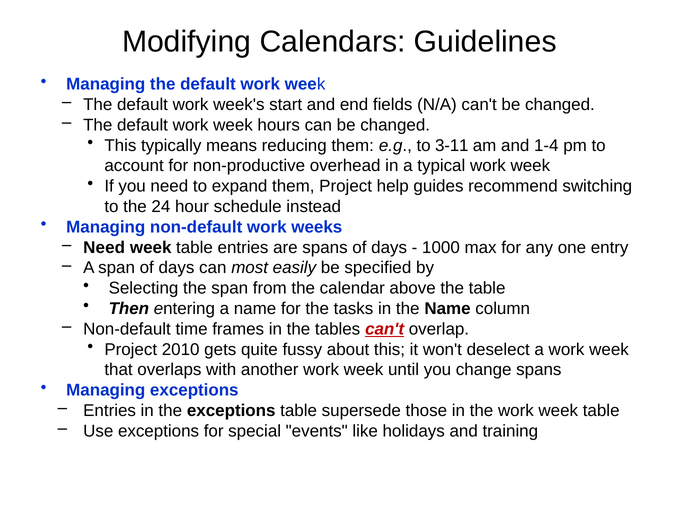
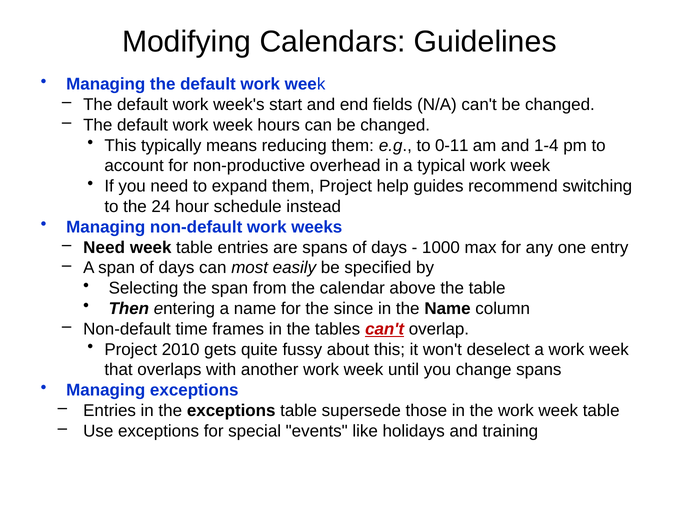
3-11: 3-11 -> 0-11
tasks: tasks -> since
